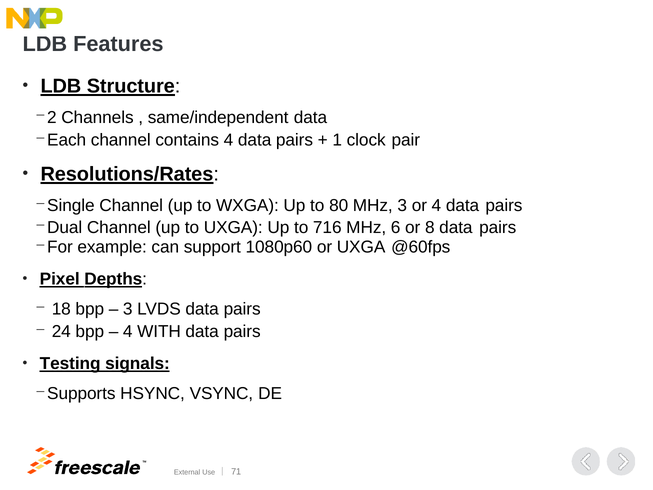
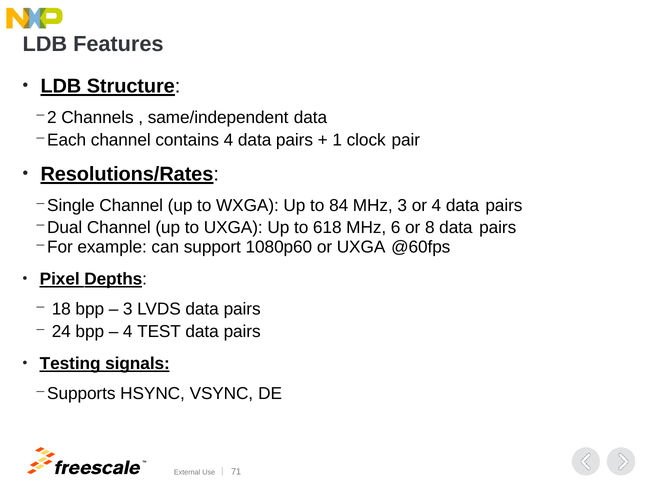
80: 80 -> 84
716: 716 -> 618
WITH: WITH -> TEST
